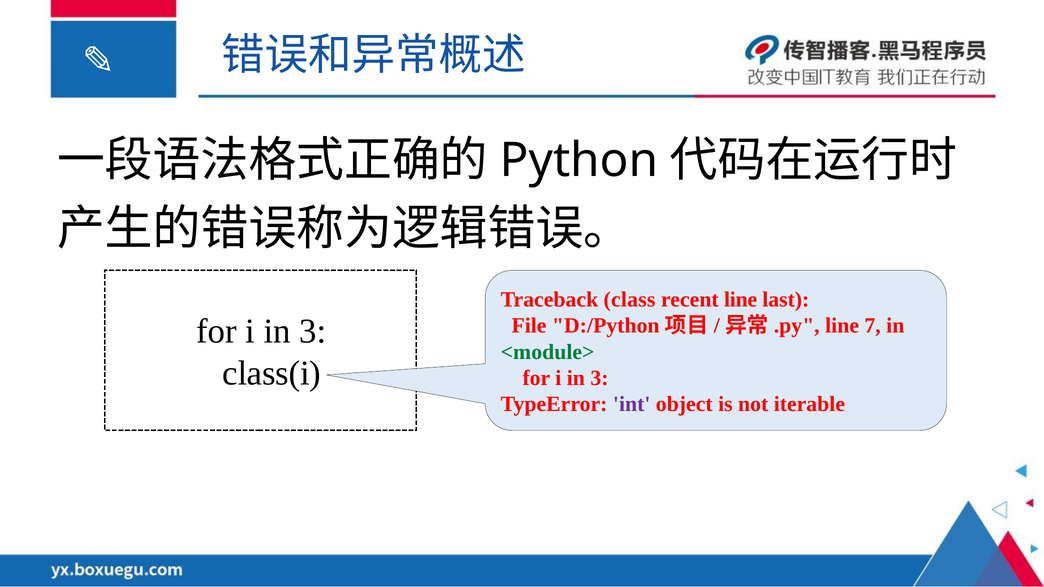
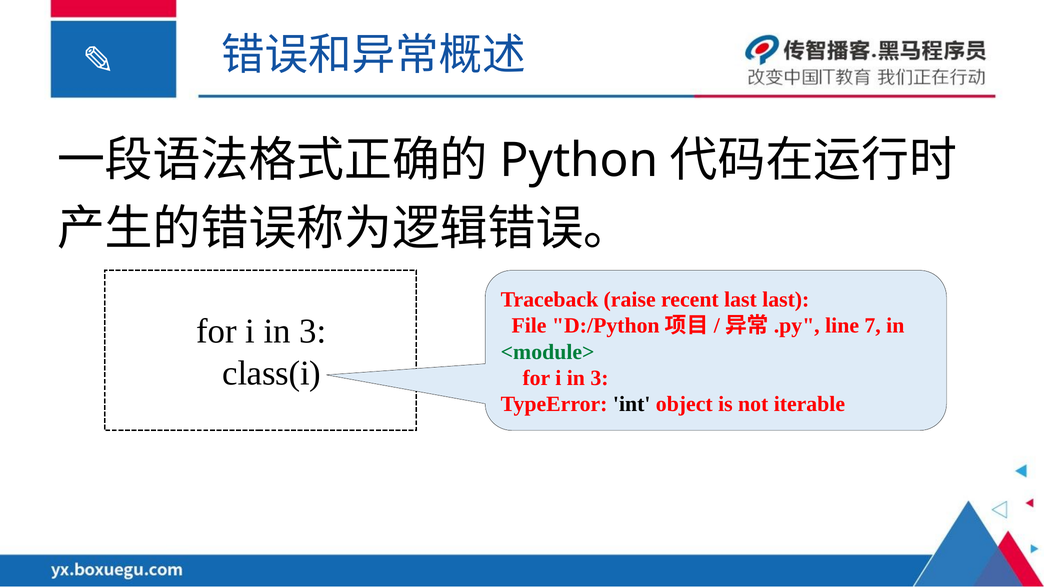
class: class -> raise
recent line: line -> last
int colour: purple -> black
